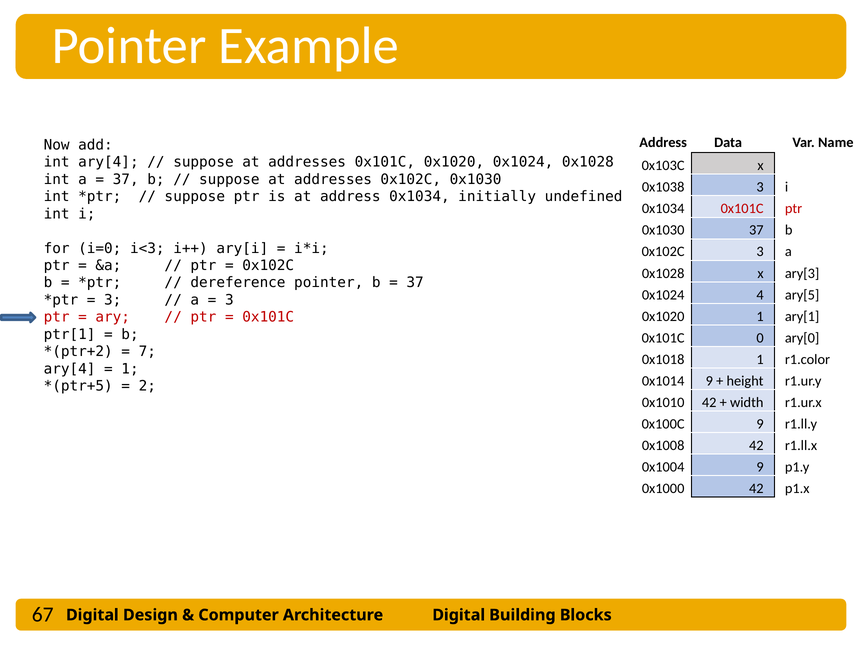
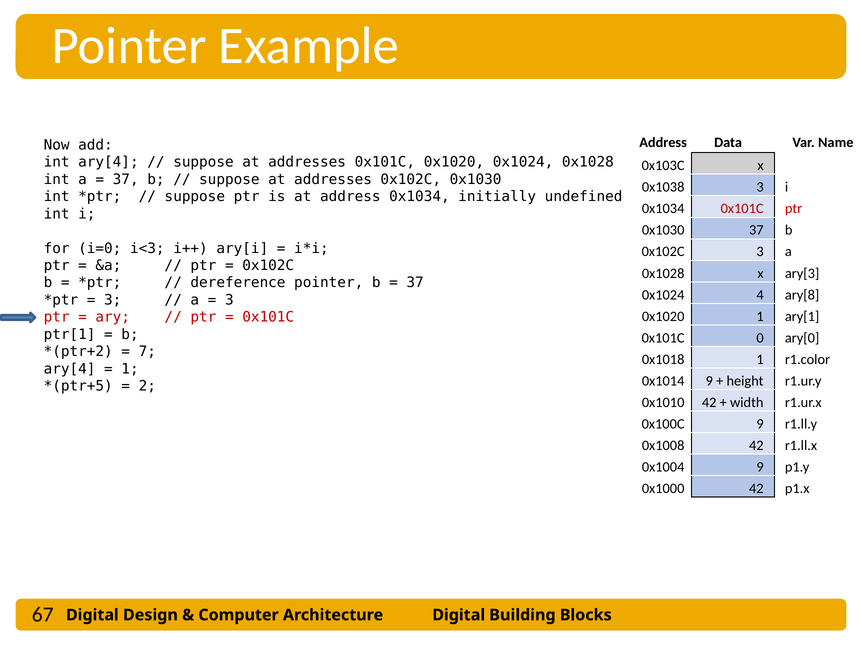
ary[5: ary[5 -> ary[8
